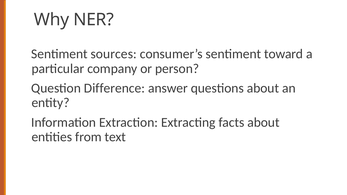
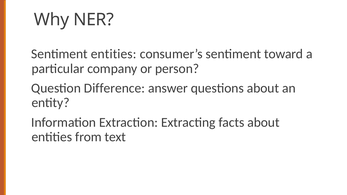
Sentiment sources: sources -> entities
